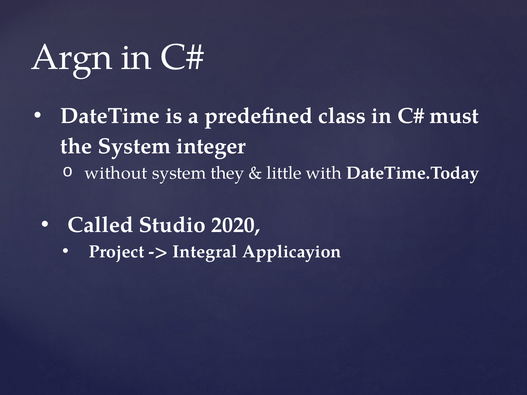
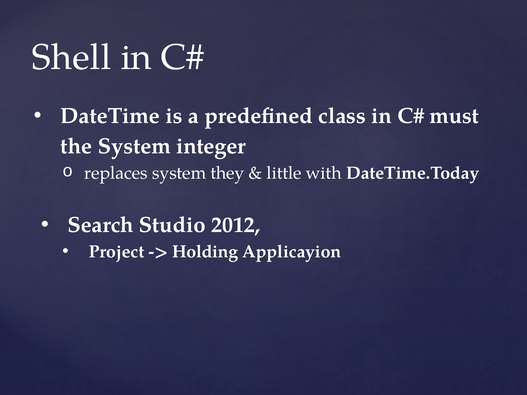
Argn: Argn -> Shell
without: without -> replaces
Called: Called -> Search
2020: 2020 -> 2012
Integral: Integral -> Holding
